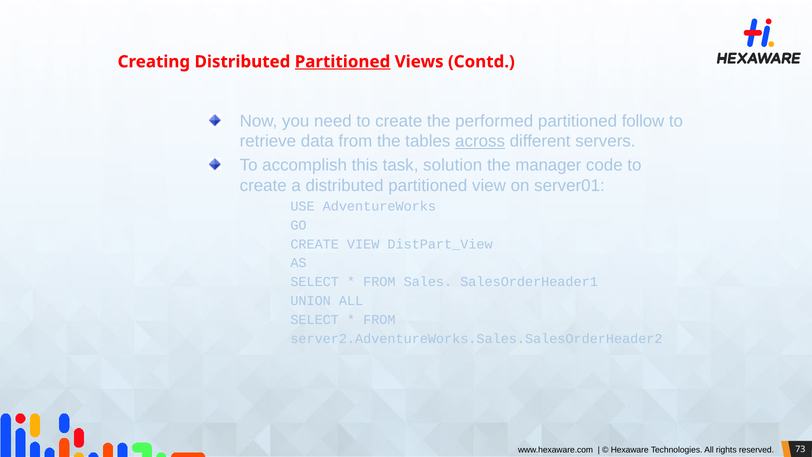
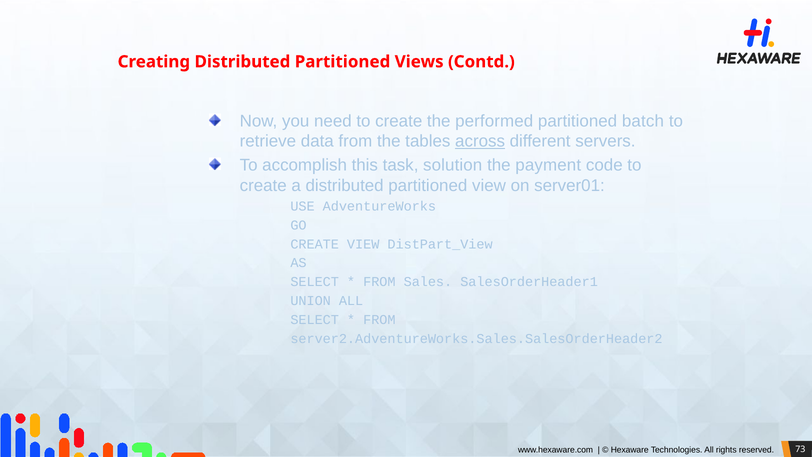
Partitioned at (343, 62) underline: present -> none
follow: follow -> batch
manager: manager -> payment
